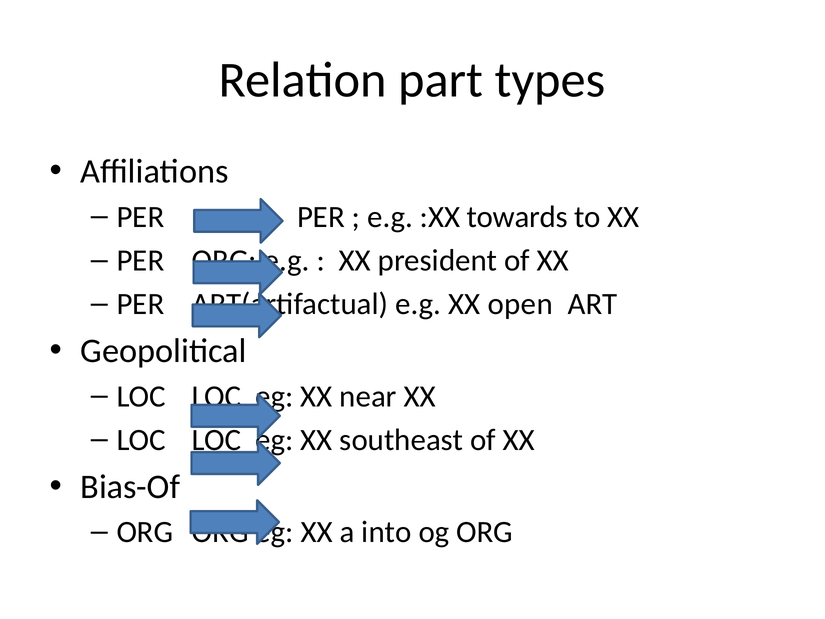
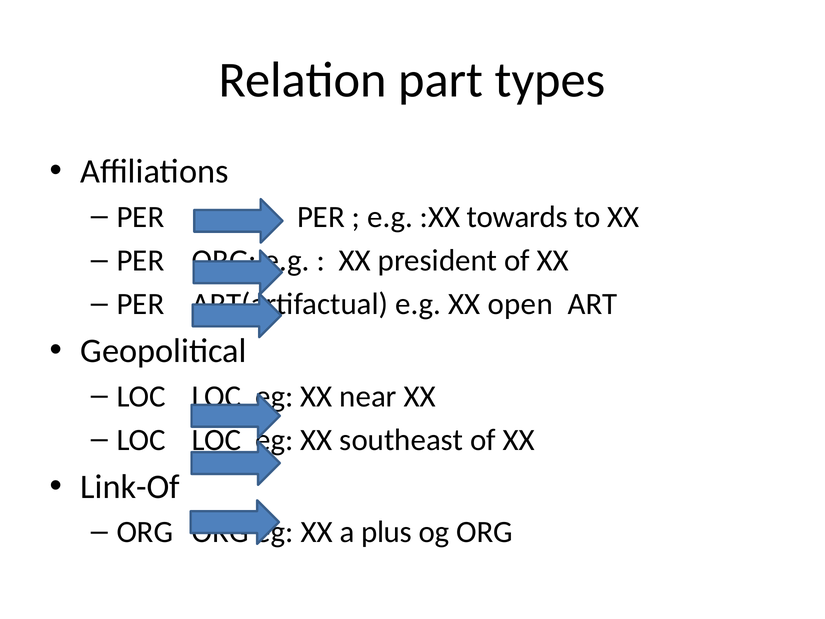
Bias-Of: Bias-Of -> Link-Of
into: into -> plus
